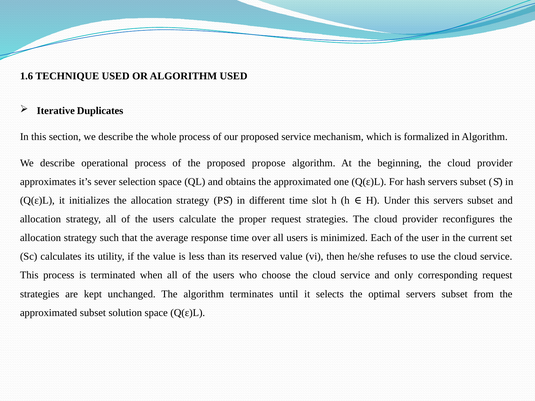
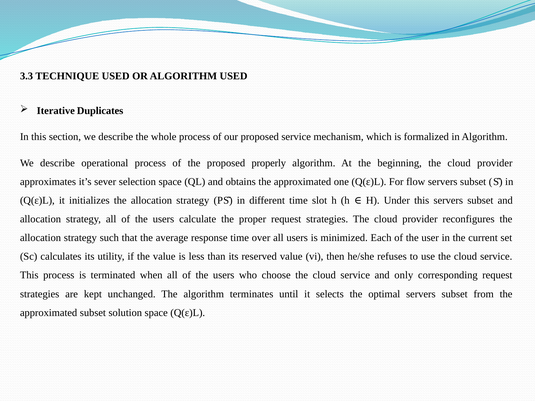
1.6: 1.6 -> 3.3
propose: propose -> properly
hash: hash -> flow
